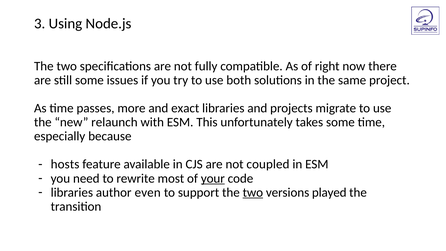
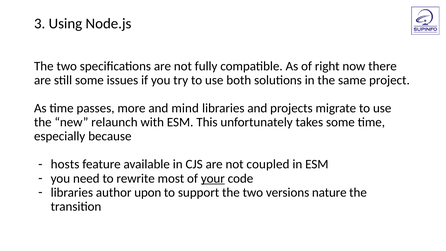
exact: exact -> mind
even: even -> upon
two at (253, 192) underline: present -> none
played: played -> nature
